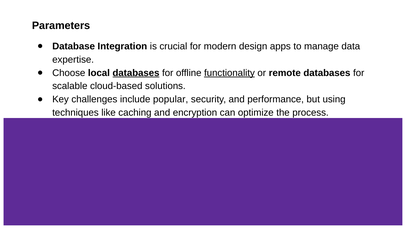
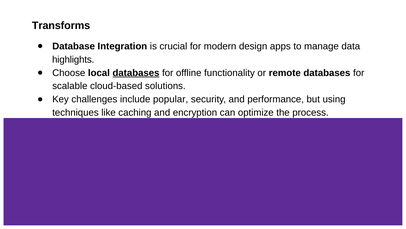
Parameters: Parameters -> Transforms
expertise: expertise -> highlights
functionality underline: present -> none
